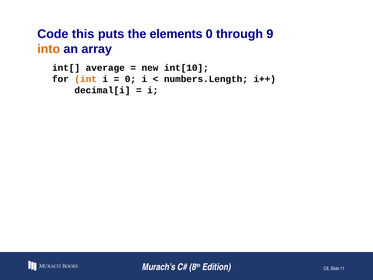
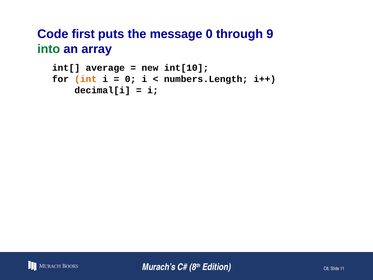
this: this -> first
elements: elements -> message
into colour: orange -> green
